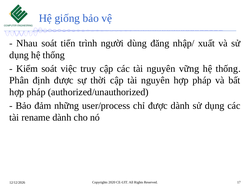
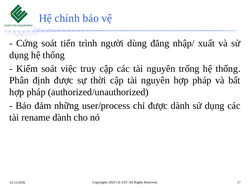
giống: giống -> chính
Nhau: Nhau -> Cứng
vững: vững -> trống
